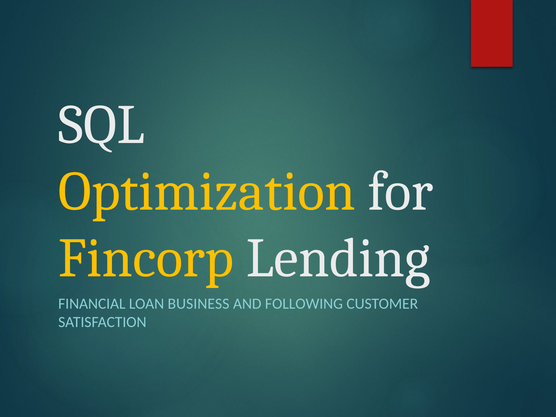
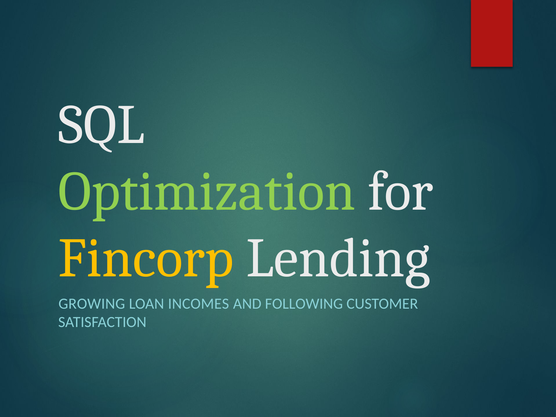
Optimization colour: yellow -> light green
FINANCIAL: FINANCIAL -> GROWING
BUSINESS: BUSINESS -> INCOMES
